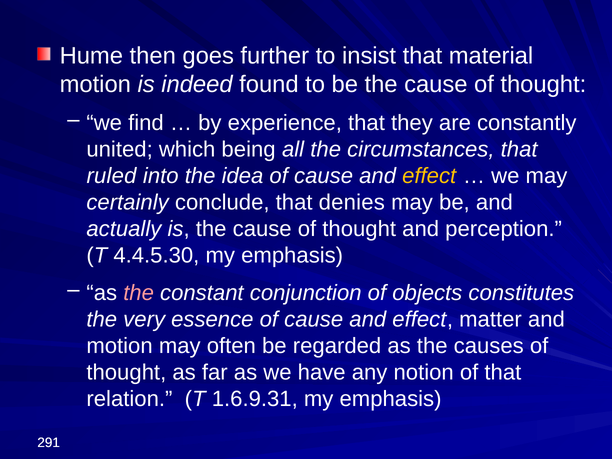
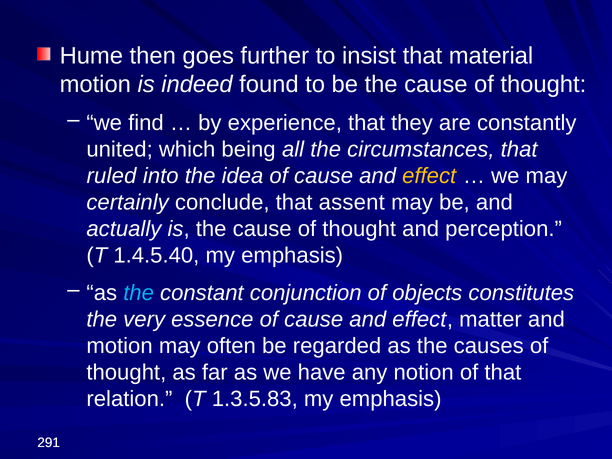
denies: denies -> assent
4.4.5.30: 4.4.5.30 -> 1.4.5.40
the at (139, 293) colour: pink -> light blue
1.6.9.31: 1.6.9.31 -> 1.3.5.83
